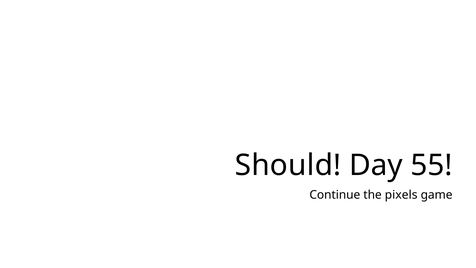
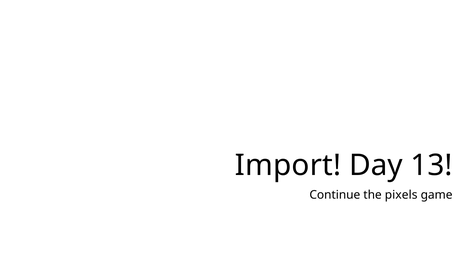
Should: Should -> Import
55: 55 -> 13
